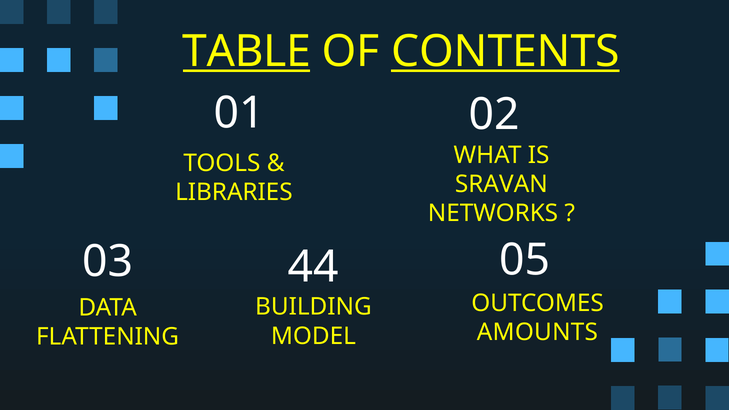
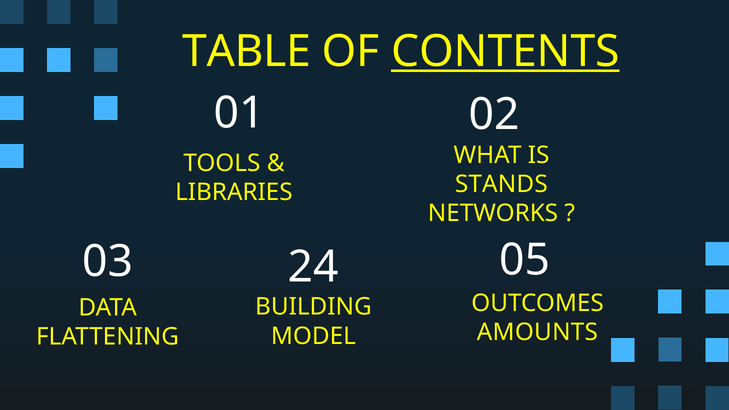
TABLE underline: present -> none
SRAVAN: SRAVAN -> STANDS
44: 44 -> 24
